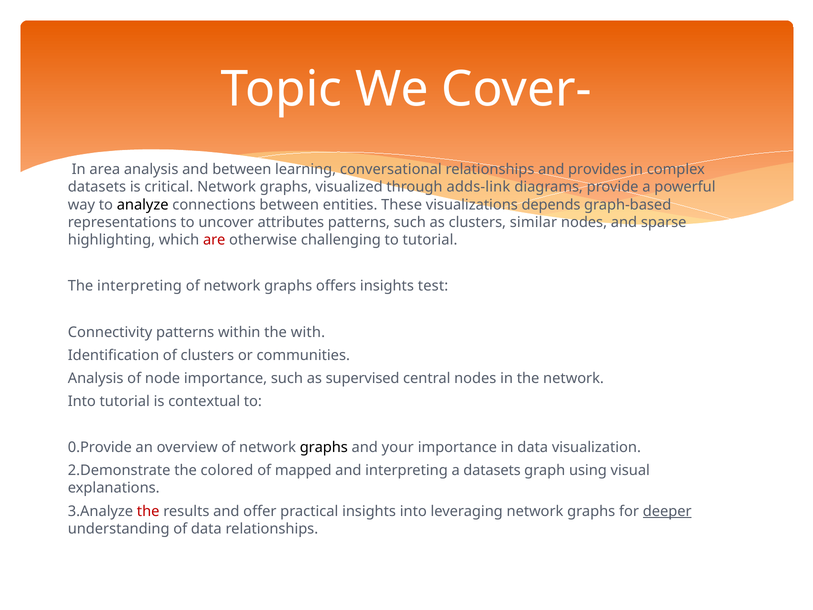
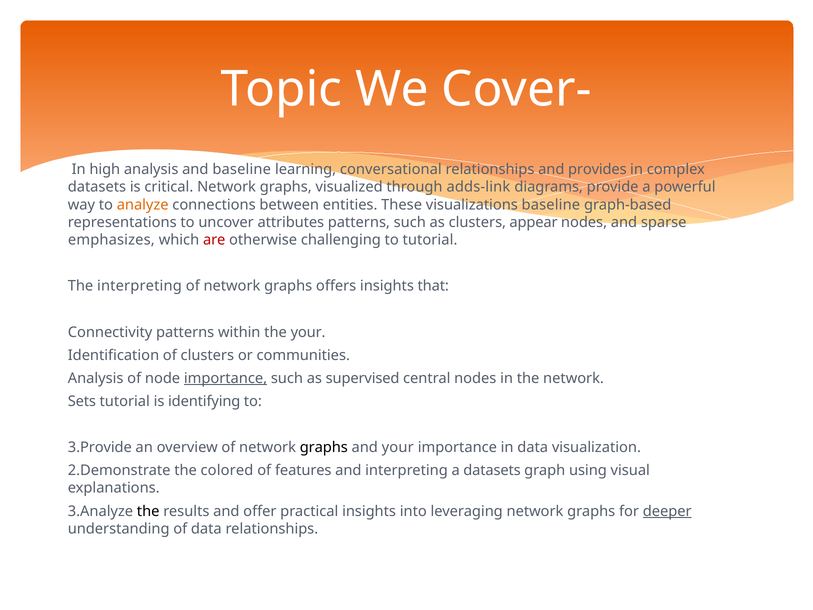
area: area -> high
and between: between -> baseline
analyze colour: black -> orange
visualizations depends: depends -> baseline
similar: similar -> appear
highlighting: highlighting -> emphasizes
test: test -> that
the with: with -> your
importance at (226, 378) underline: none -> present
Into at (82, 401): Into -> Sets
contextual: contextual -> identifying
0.Provide: 0.Provide -> 3.Provide
mapped: mapped -> features
the at (148, 511) colour: red -> black
